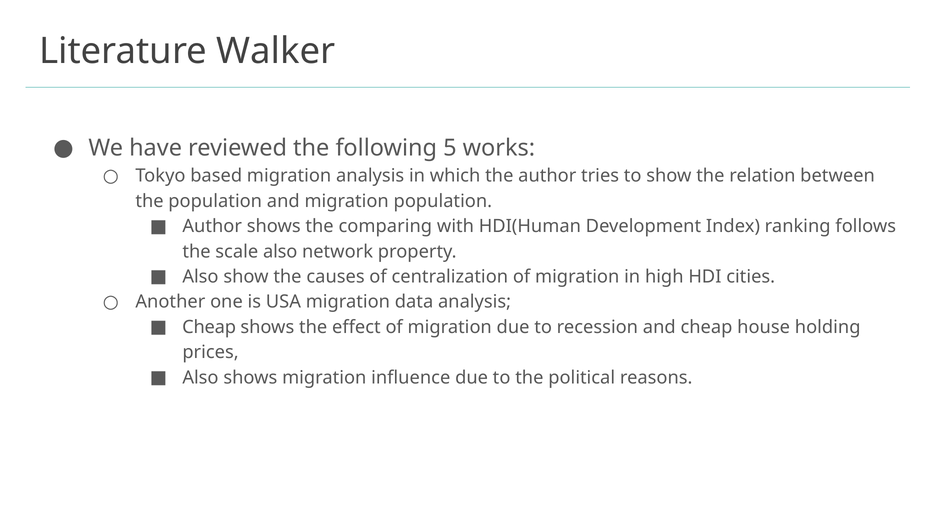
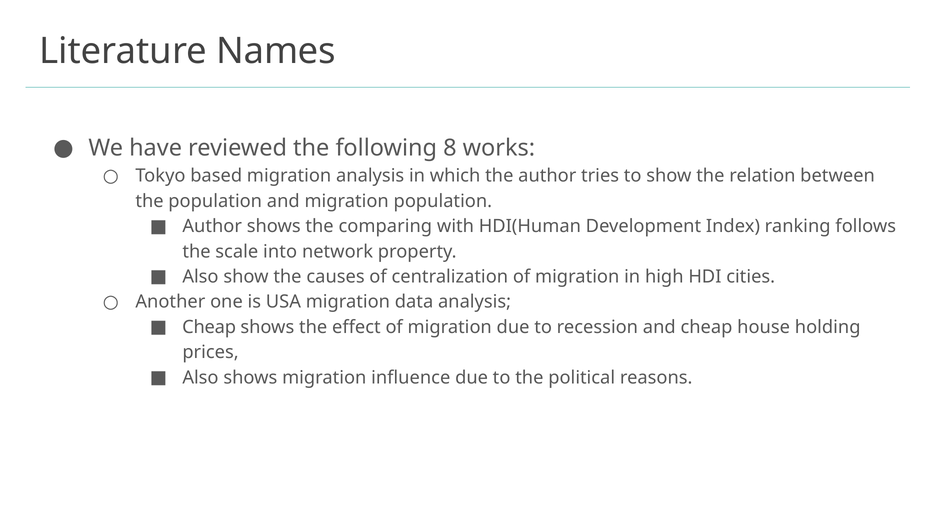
Walker: Walker -> Names
5: 5 -> 8
scale also: also -> into
